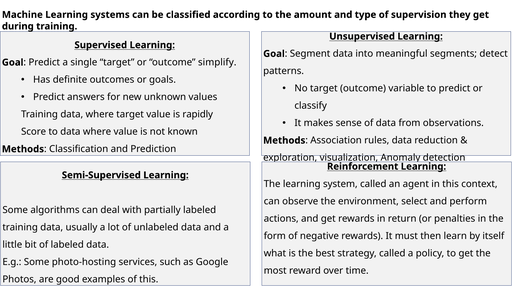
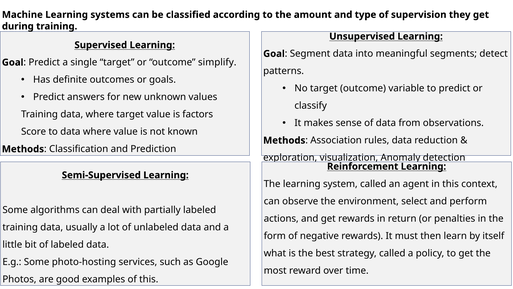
rapidly: rapidly -> factors
